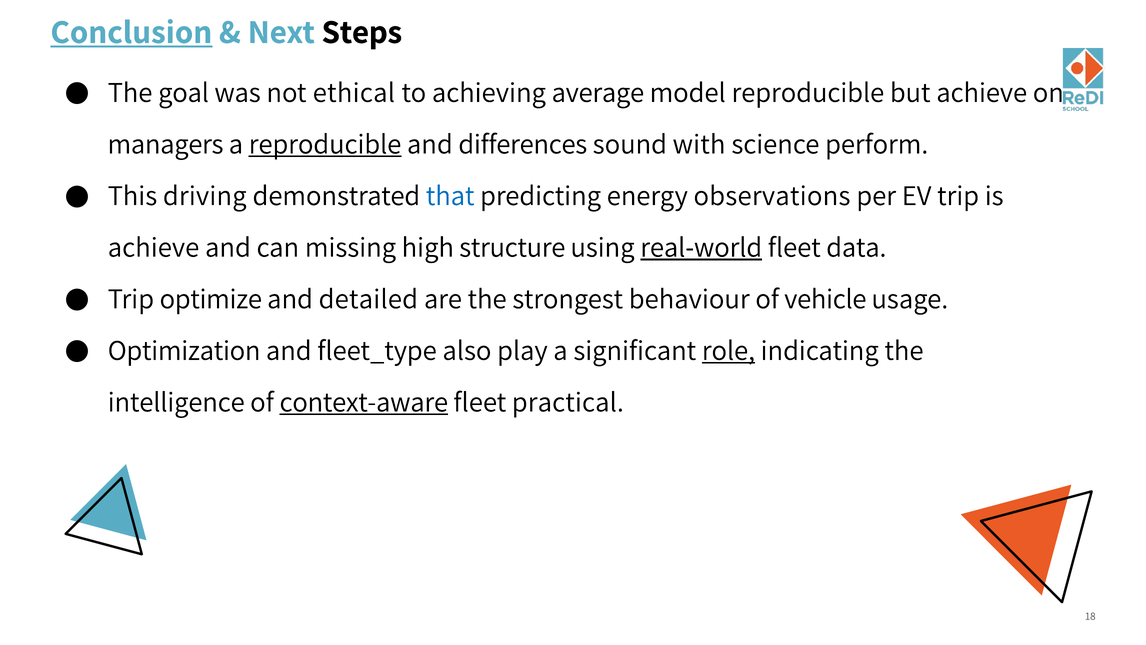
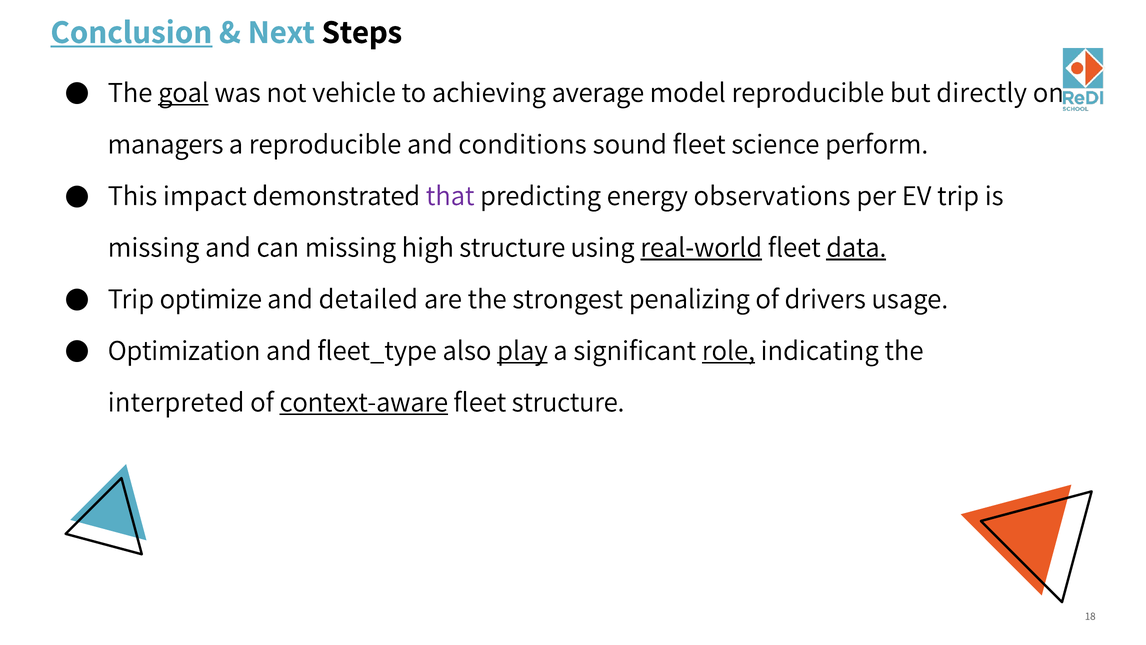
goal underline: none -> present
ethical: ethical -> vehicle
but achieve: achieve -> directly
reproducible at (325, 144) underline: present -> none
differences: differences -> conditions
sound with: with -> fleet
driving: driving -> impact
that colour: blue -> purple
achieve at (154, 247): achieve -> missing
data underline: none -> present
behaviour: behaviour -> penalizing
vehicle: vehicle -> drivers
play underline: none -> present
intelligence: intelligence -> interpreted
fleet practical: practical -> structure
